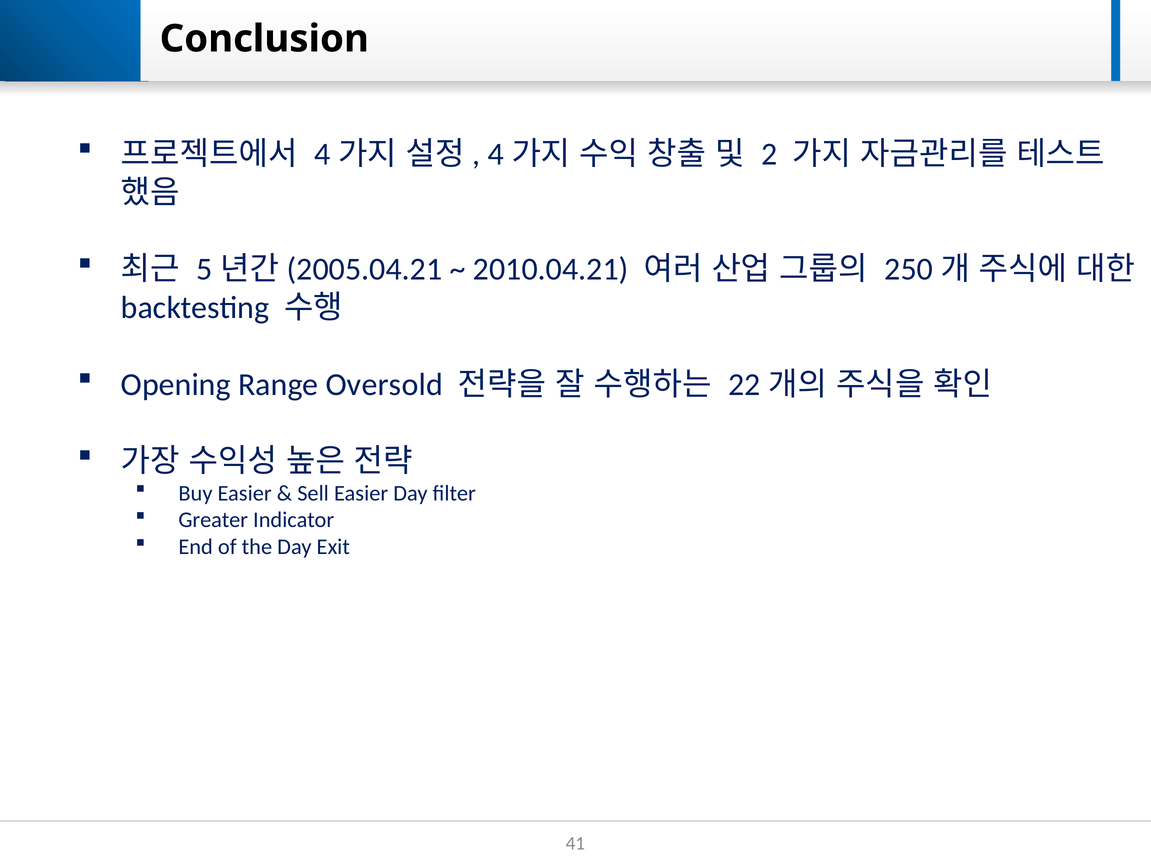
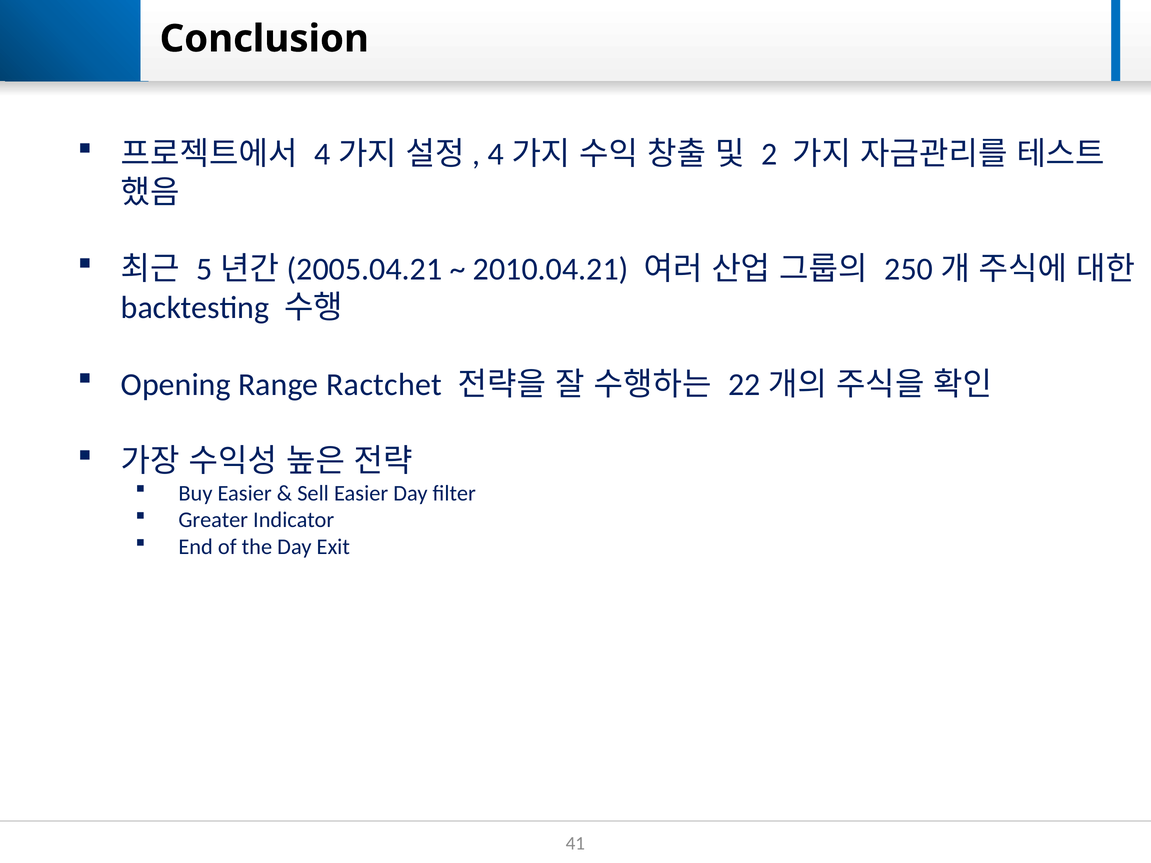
Oversold: Oversold -> Ractchet
